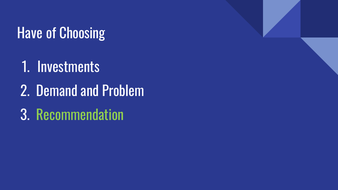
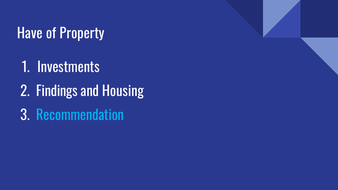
Choosing: Choosing -> Property
Demand: Demand -> Findings
Problem: Problem -> Housing
Recommendation colour: light green -> light blue
